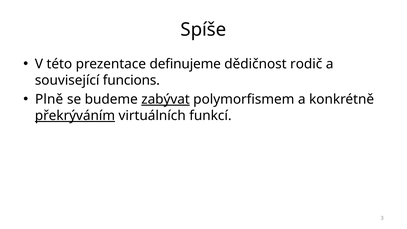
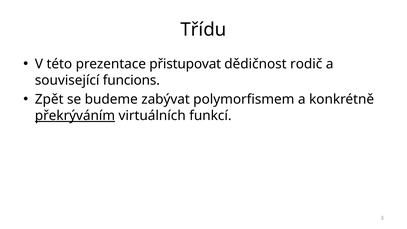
Spíše: Spíše -> Třídu
definujeme: definujeme -> přistupovat
Plně: Plně -> Zpět
zabývat underline: present -> none
